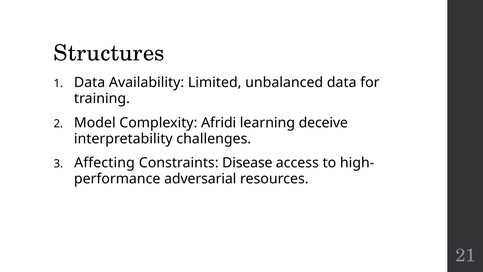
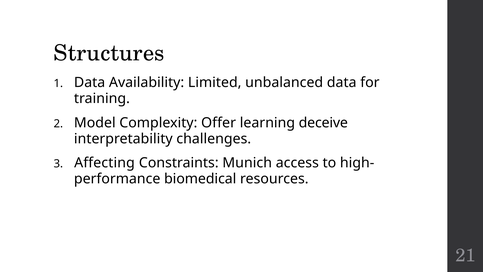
Afridi: Afridi -> Offer
Disease: Disease -> Munich
adversarial: adversarial -> biomedical
